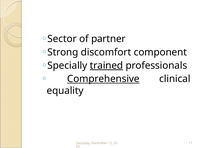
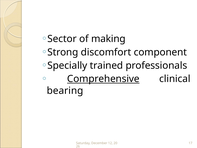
partner: partner -> making
trained underline: present -> none
equality: equality -> bearing
